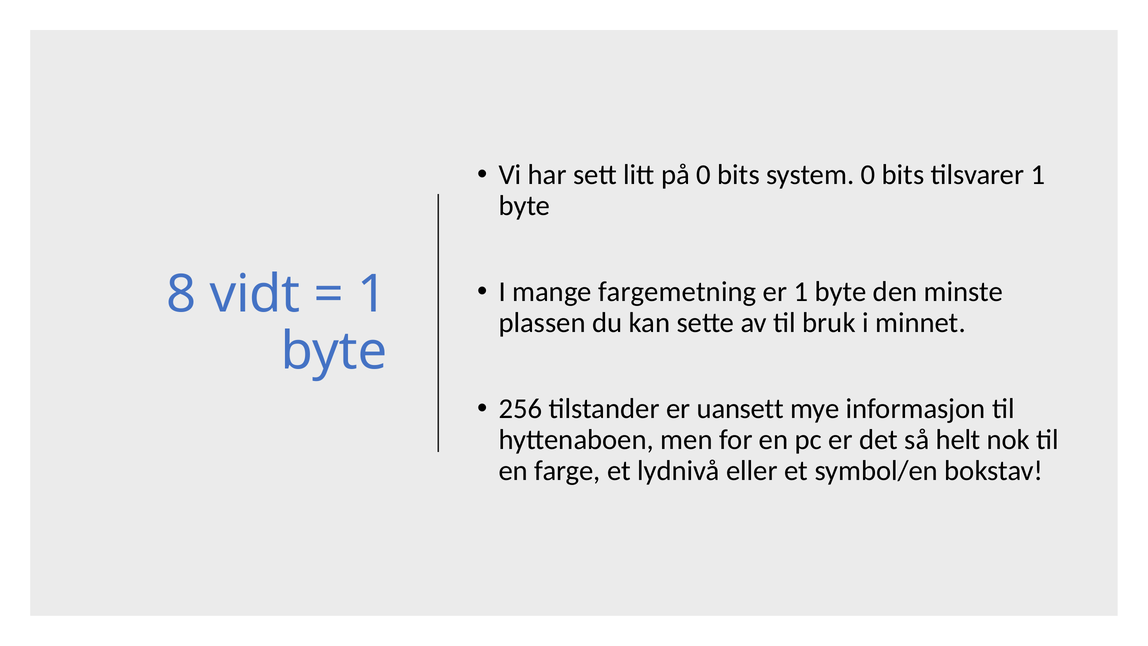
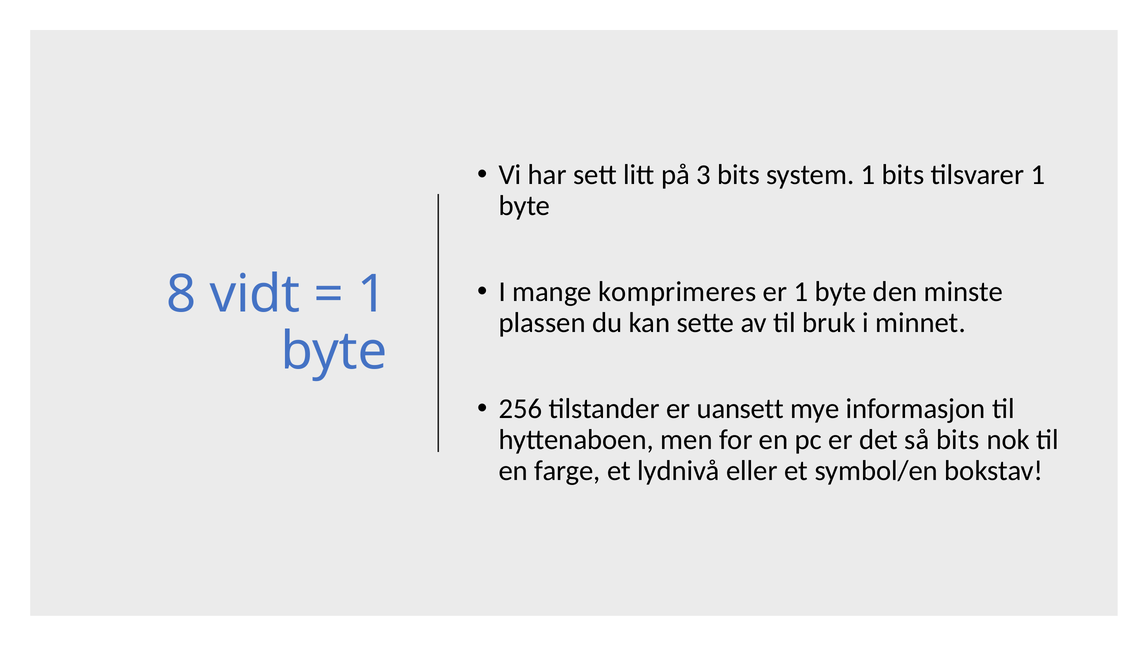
på 0: 0 -> 3
system 0: 0 -> 1
fargemetning: fargemetning -> komprimeres
så helt: helt -> bits
